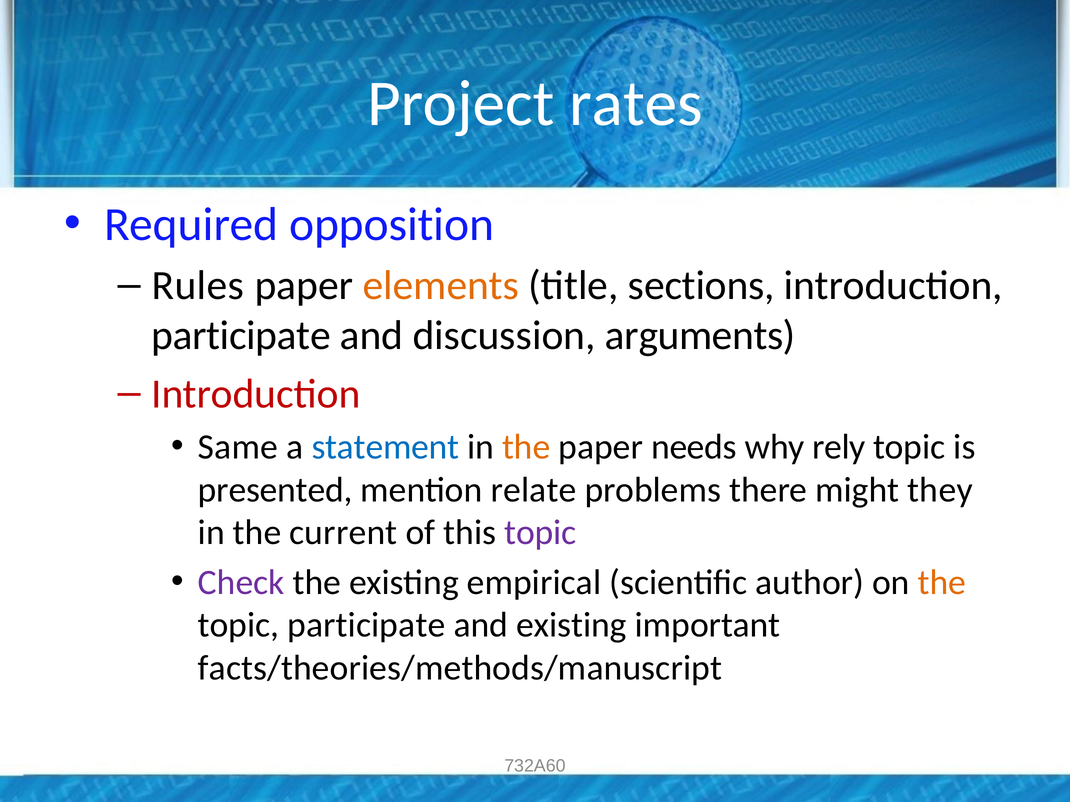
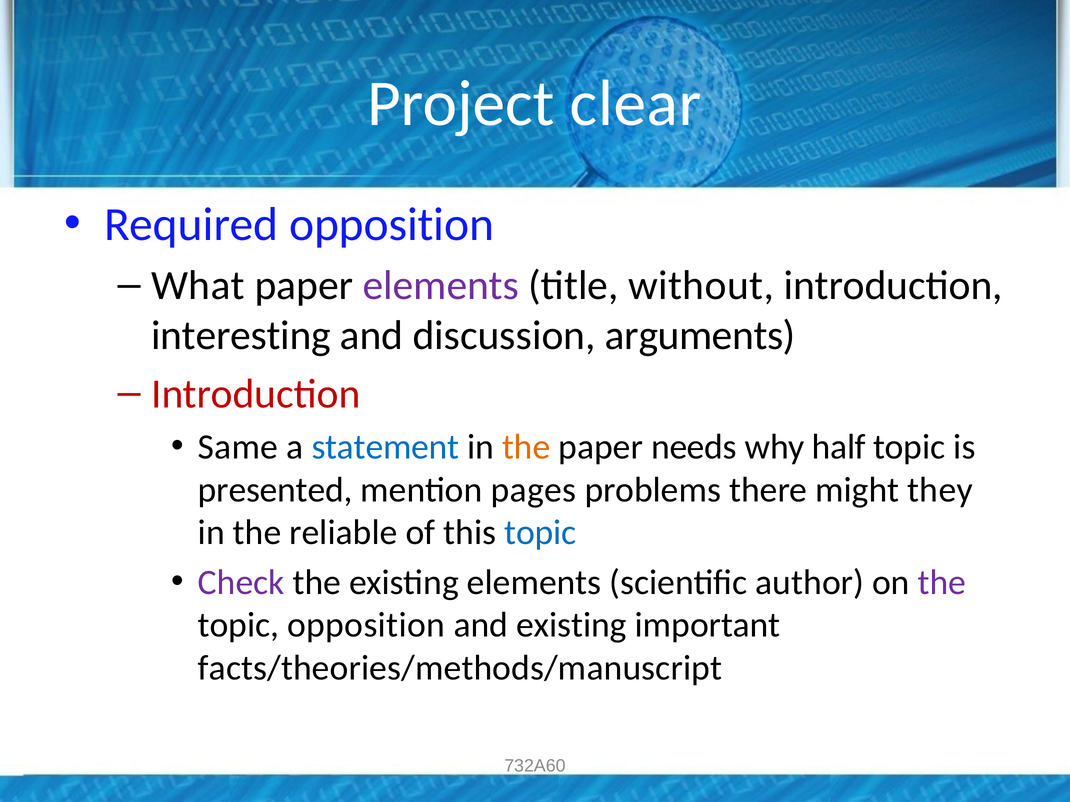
rates: rates -> clear
Rules: Rules -> What
elements at (441, 286) colour: orange -> purple
sections: sections -> without
participate at (241, 336): participate -> interesting
rely: rely -> half
relate: relate -> pages
current: current -> reliable
topic at (540, 533) colour: purple -> blue
existing empirical: empirical -> elements
the at (942, 583) colour: orange -> purple
topic participate: participate -> opposition
